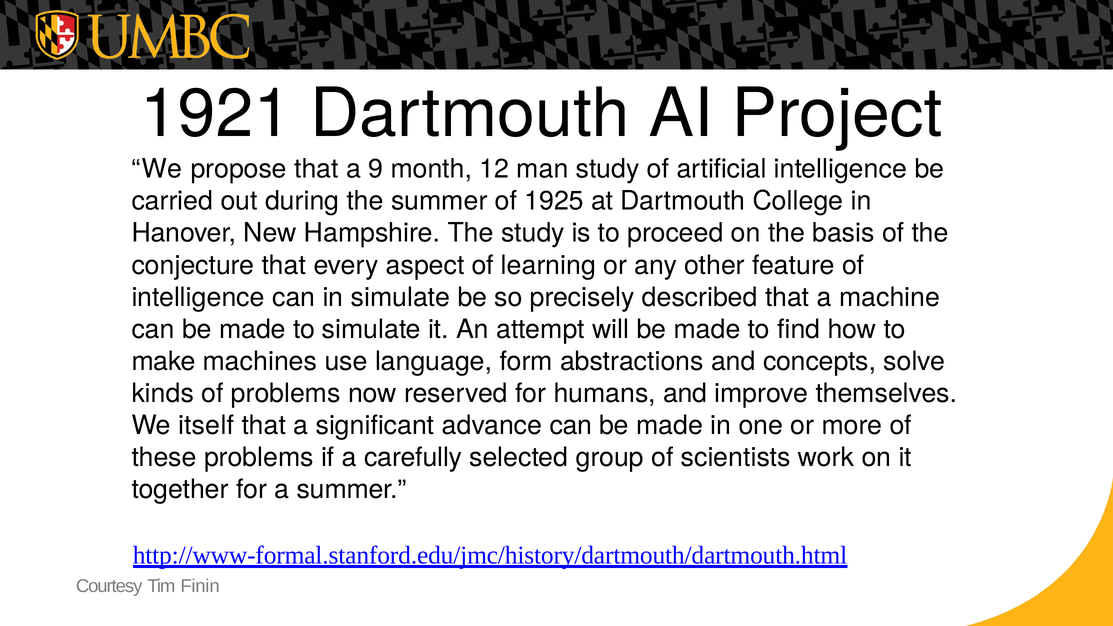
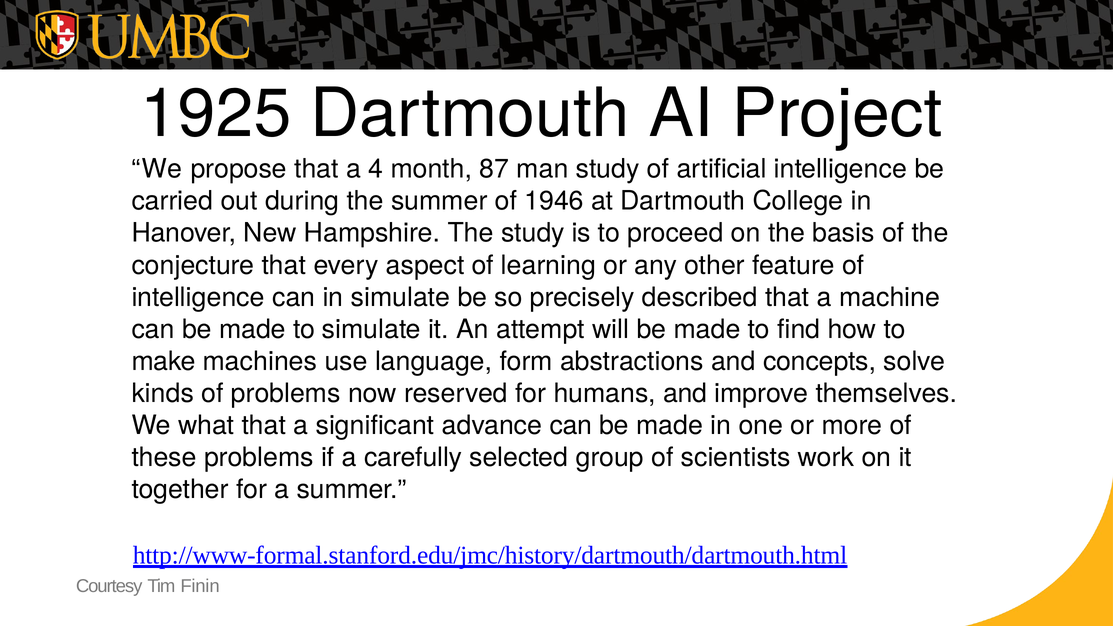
1921: 1921 -> 1925
9: 9 -> 4
12: 12 -> 87
1925: 1925 -> 1946
itself: itself -> what
